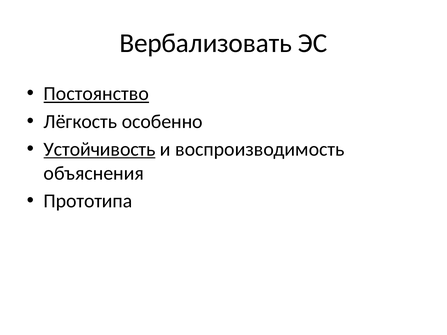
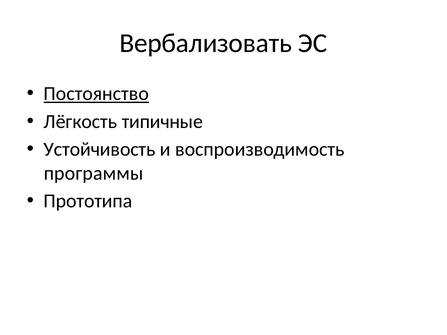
особенно: особенно -> типичные
Устойчивость underline: present -> none
объяснения: объяснения -> программы
